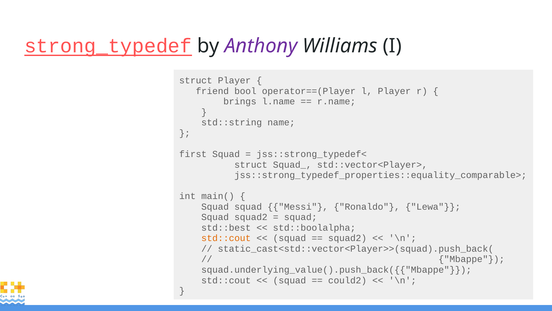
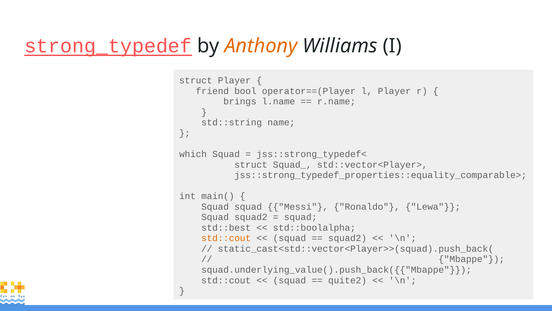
Anthony colour: purple -> orange
first: first -> which
could2: could2 -> quite2
